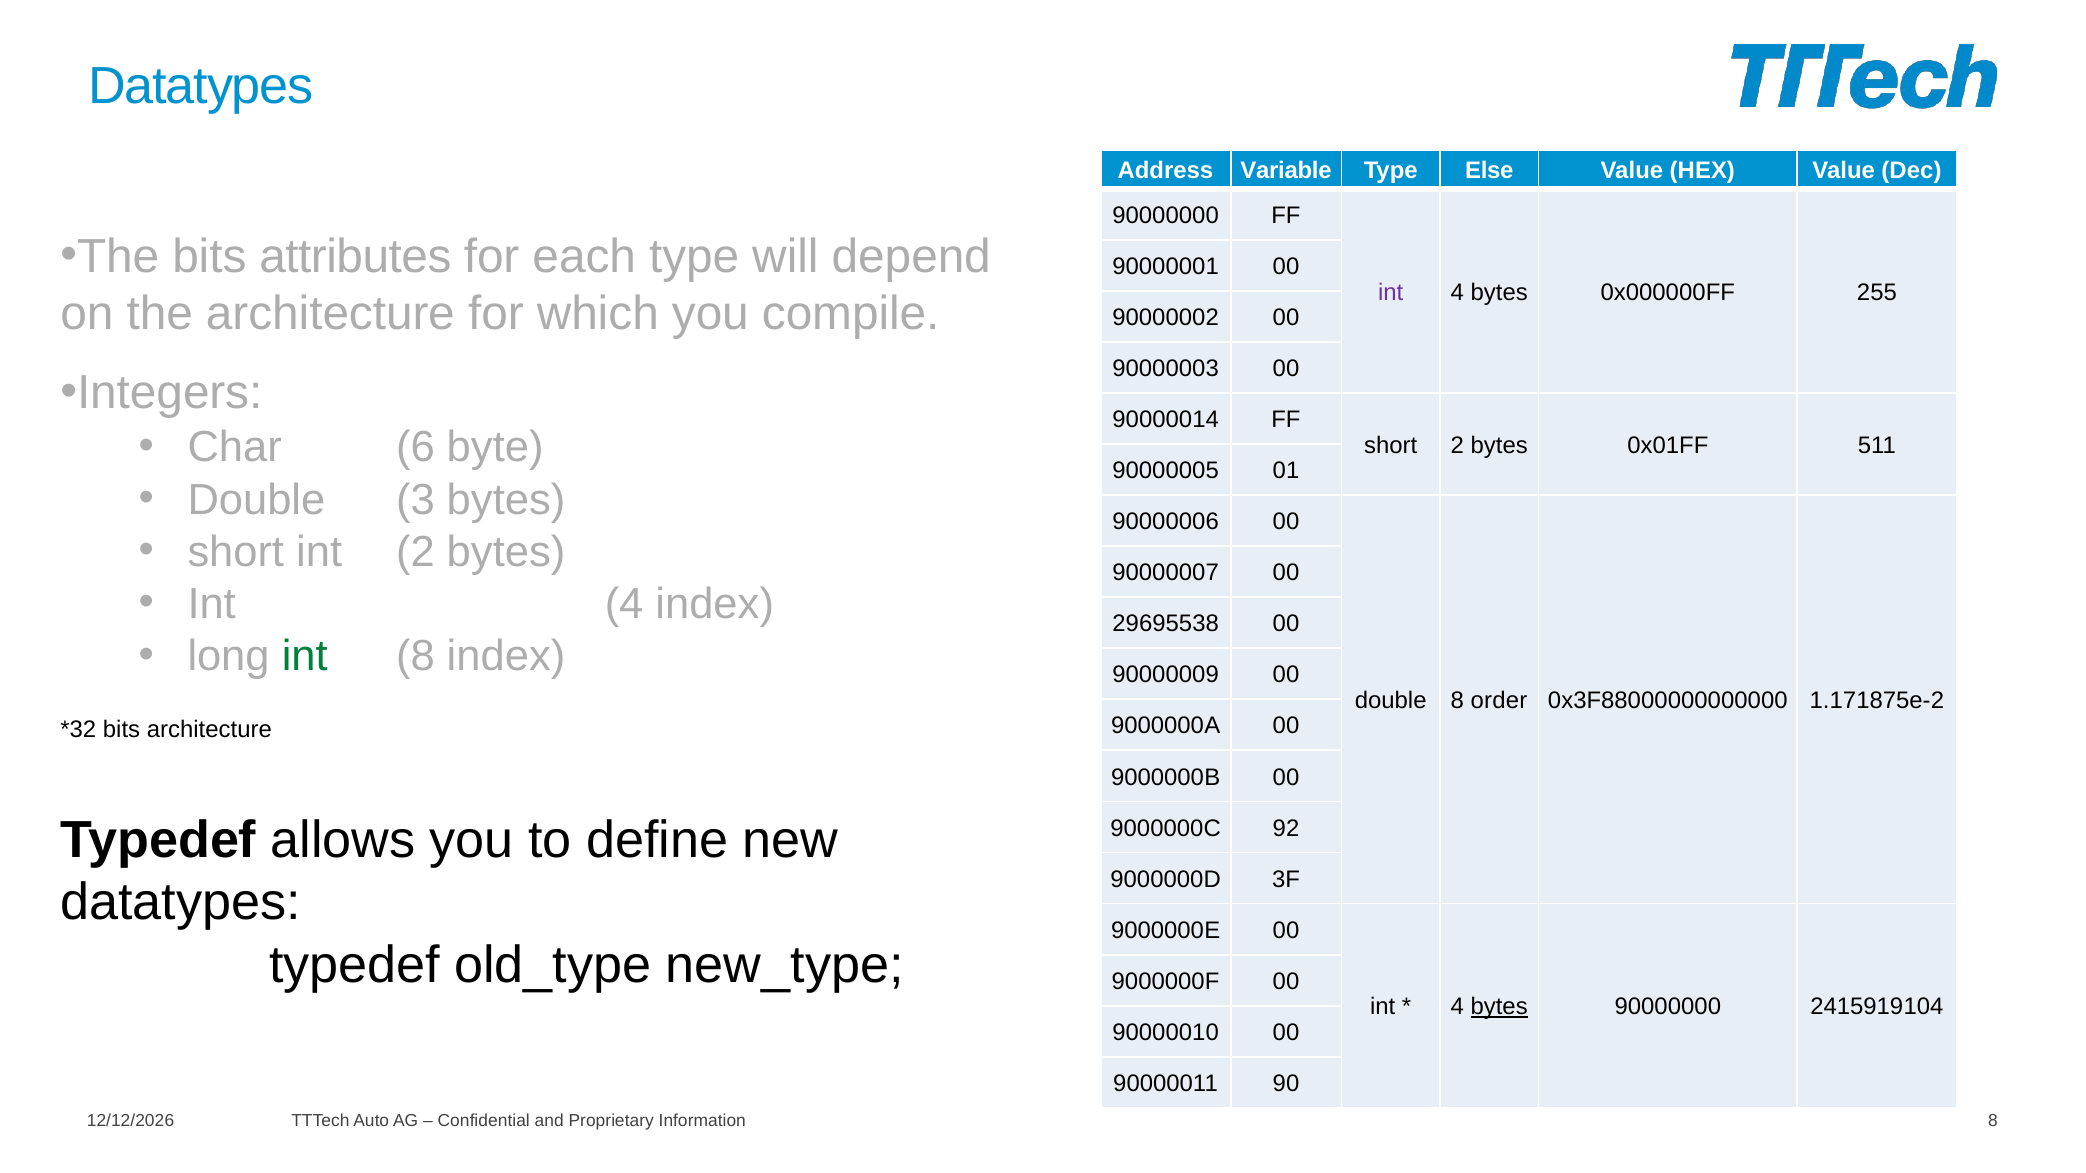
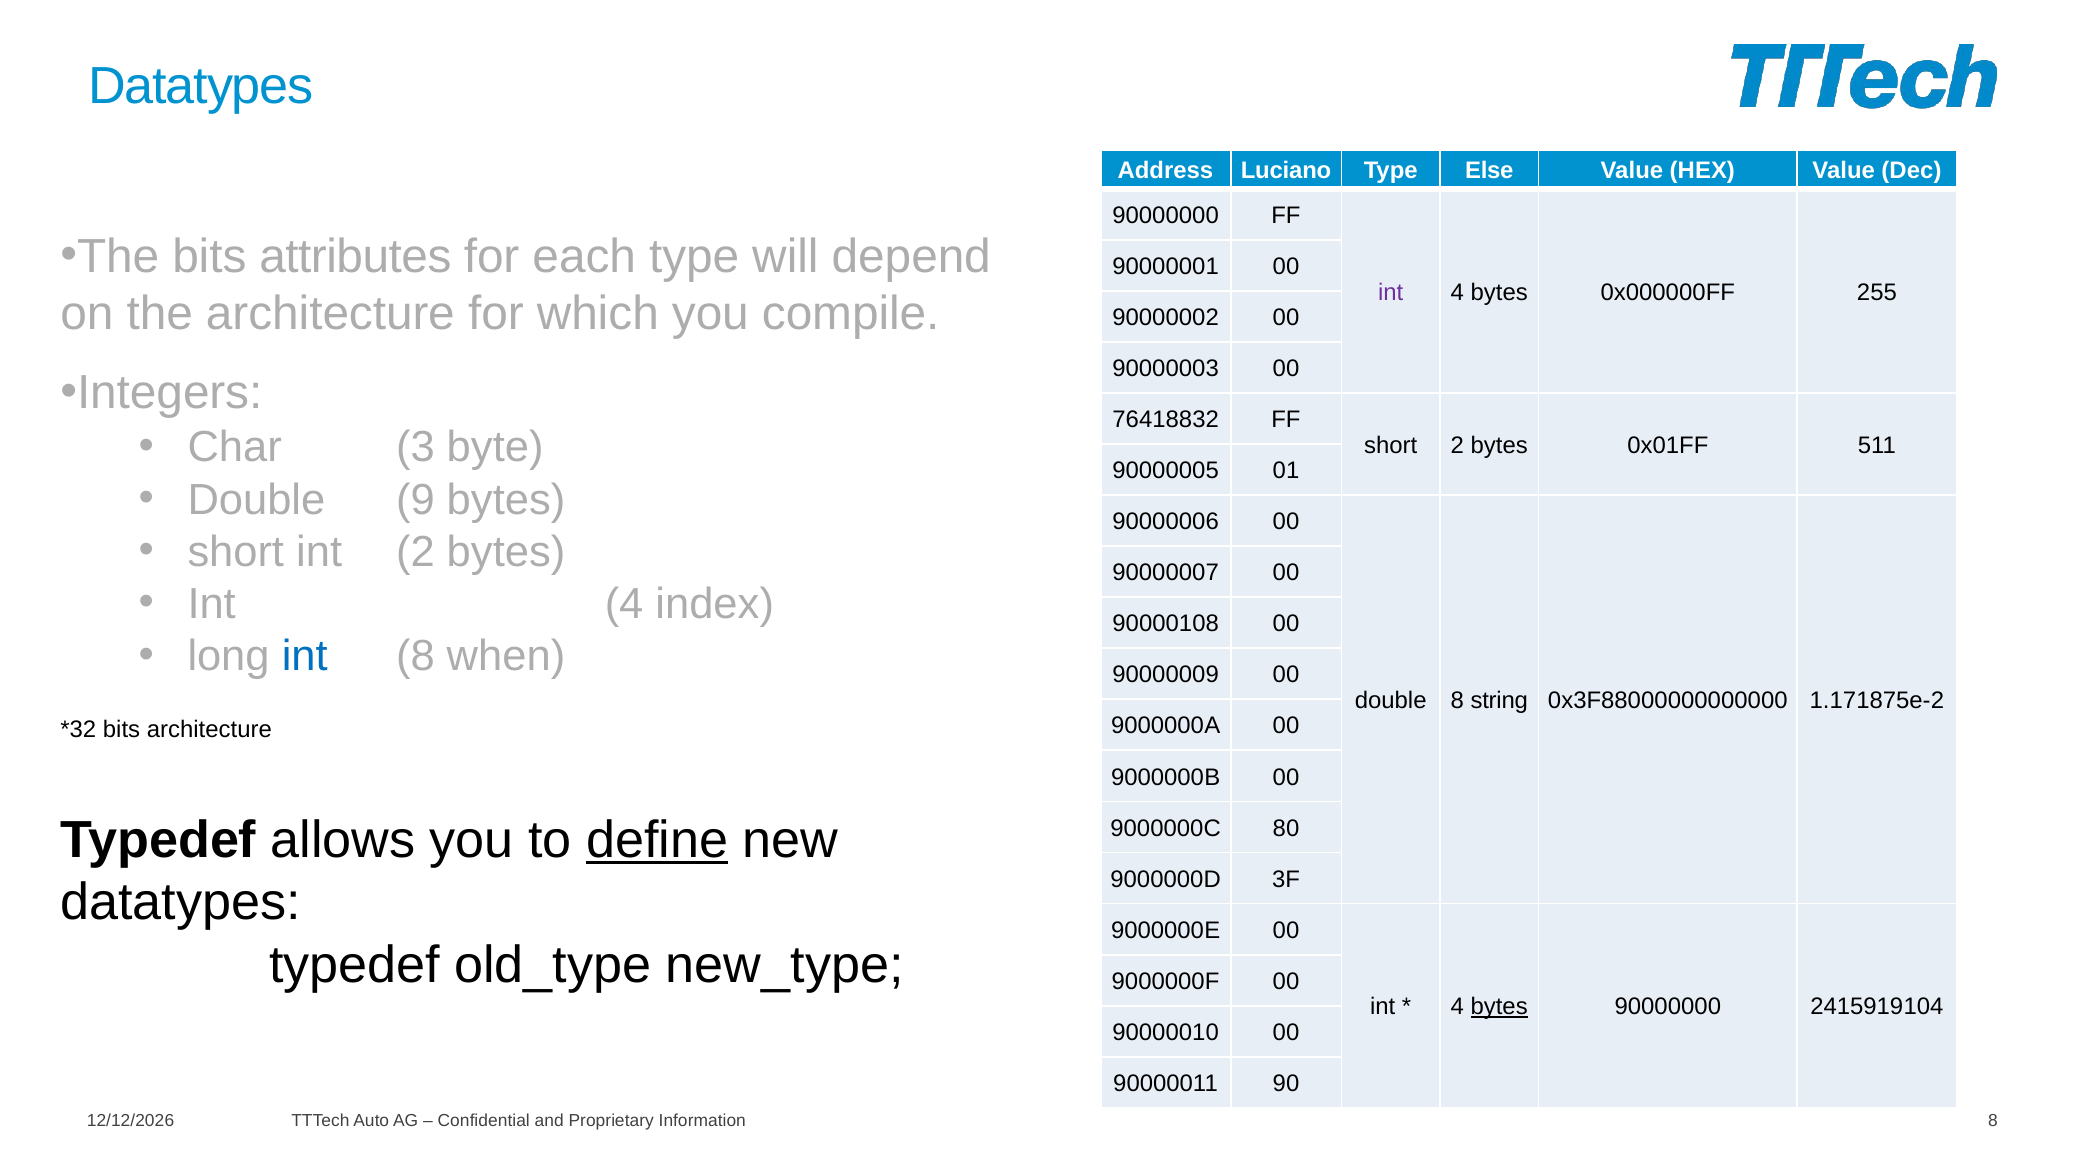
Variable: Variable -> Luciano
90000014: 90000014 -> 76418832
6: 6 -> 3
3: 3 -> 9
29695538: 29695538 -> 90000108
int at (305, 656) colour: green -> blue
8 index: index -> when
order: order -> string
define underline: none -> present
92: 92 -> 80
